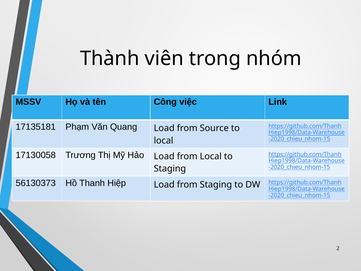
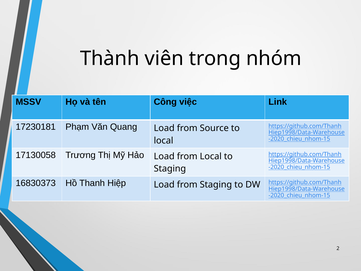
17135181: 17135181 -> 17230181
56130373: 56130373 -> 16830373
